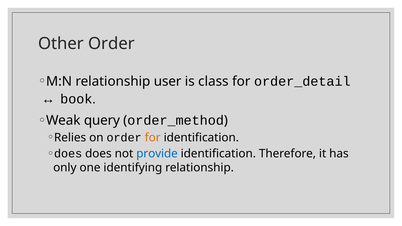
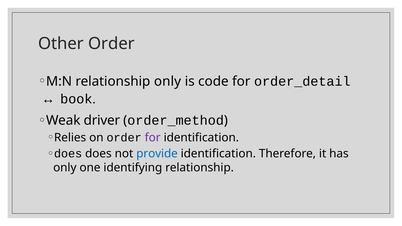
relationship user: user -> only
class: class -> code
query: query -> driver
for at (153, 138) colour: orange -> purple
